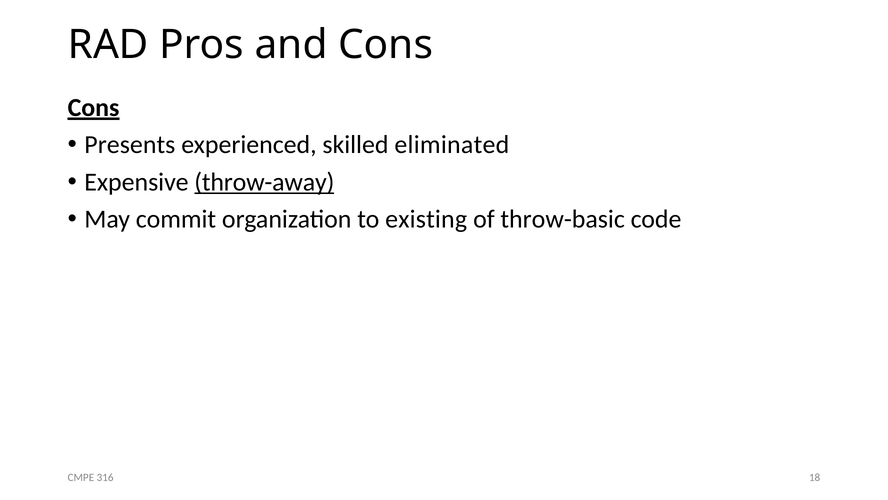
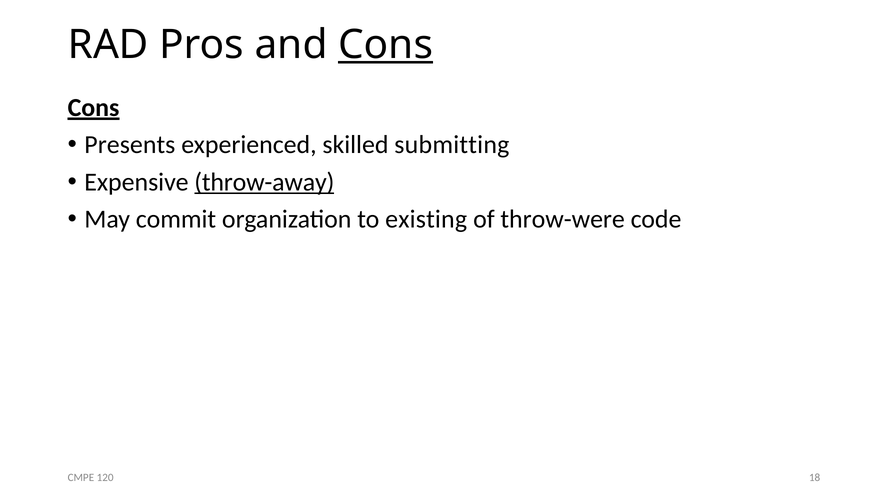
Cons at (386, 45) underline: none -> present
eliminated: eliminated -> submitting
throw-basic: throw-basic -> throw-were
316: 316 -> 120
